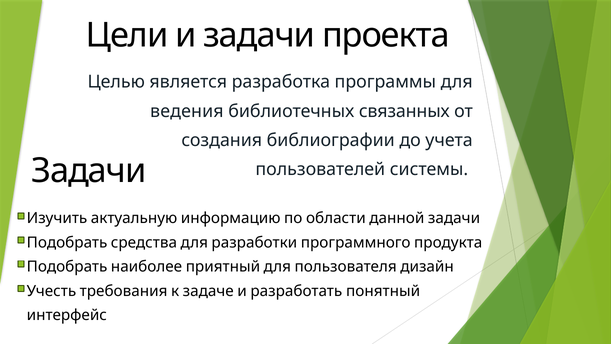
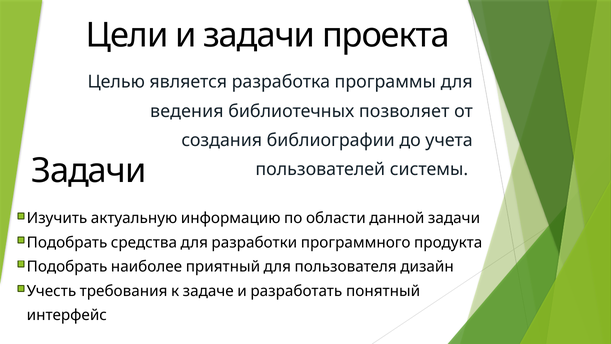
связанных: связанных -> позволяет
